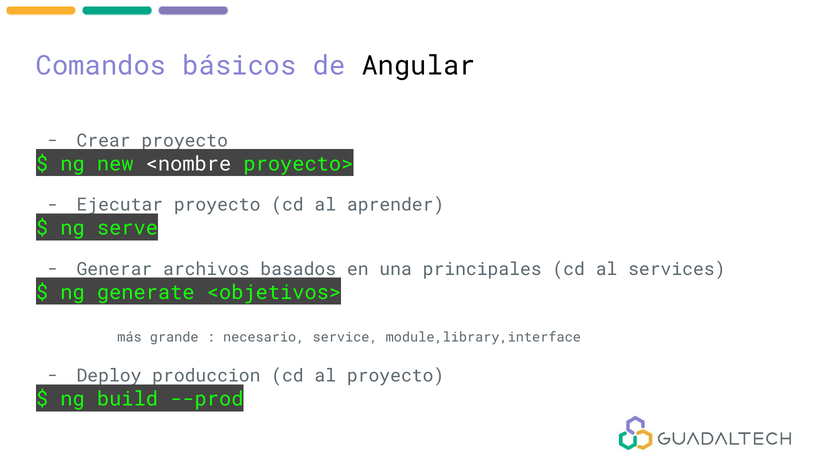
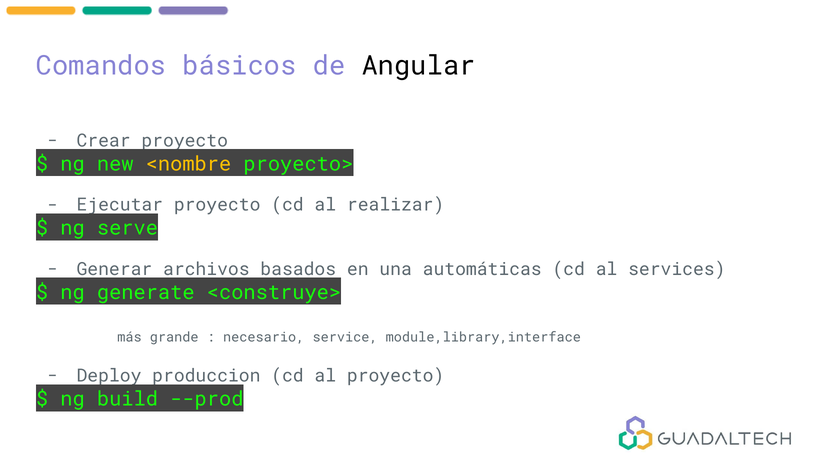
<nombre colour: white -> yellow
aprender: aprender -> realizar
principales: principales -> automáticas
<objetivos>: <objetivos> -> <construye>
